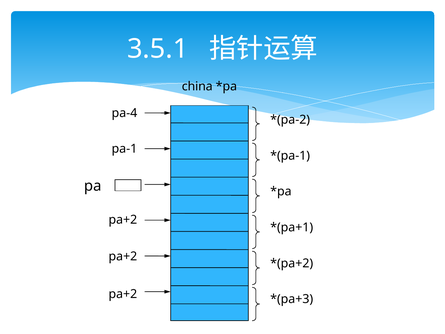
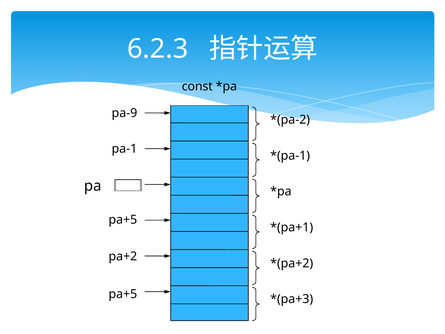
3.5.1: 3.5.1 -> 6.2.3
china: china -> const
pa-4: pa-4 -> pa-9
pa+2 at (123, 220): pa+2 -> pa+5
pa+2 at (123, 294): pa+2 -> pa+5
